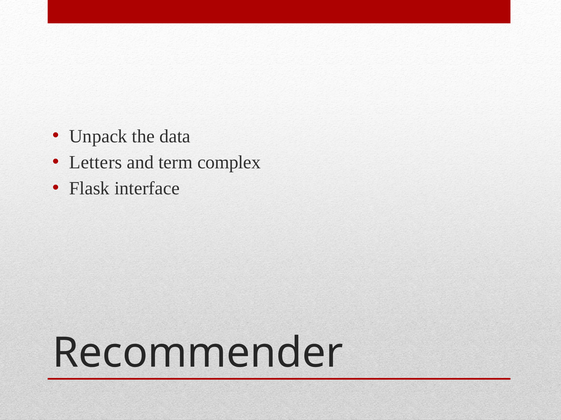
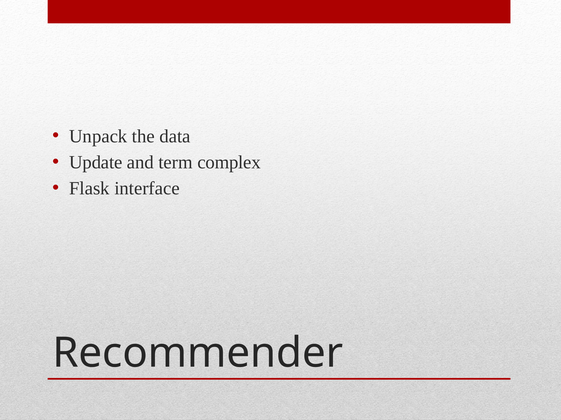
Letters: Letters -> Update
